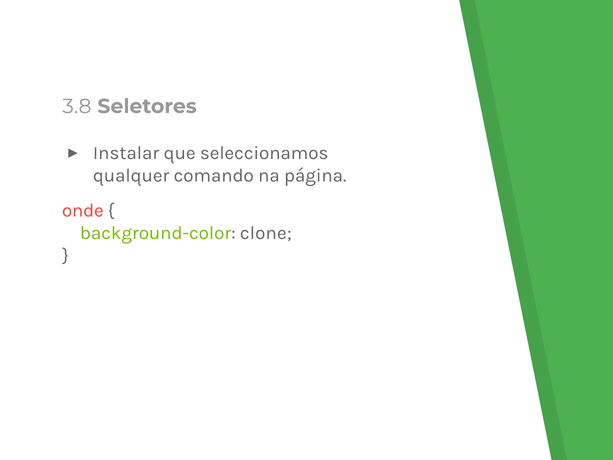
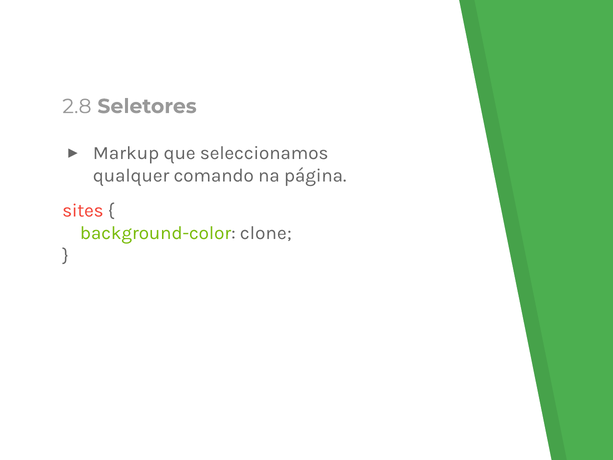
3.8: 3.8 -> 2.8
Instalar: Instalar -> Markup
onde: onde -> sites
